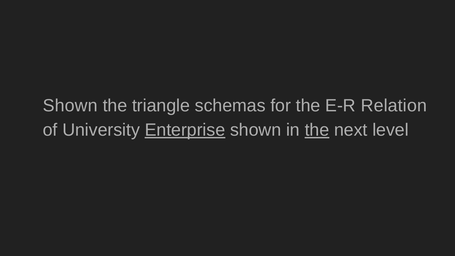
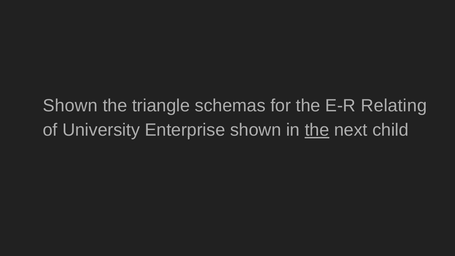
Relation: Relation -> Relating
Enterprise underline: present -> none
level: level -> child
